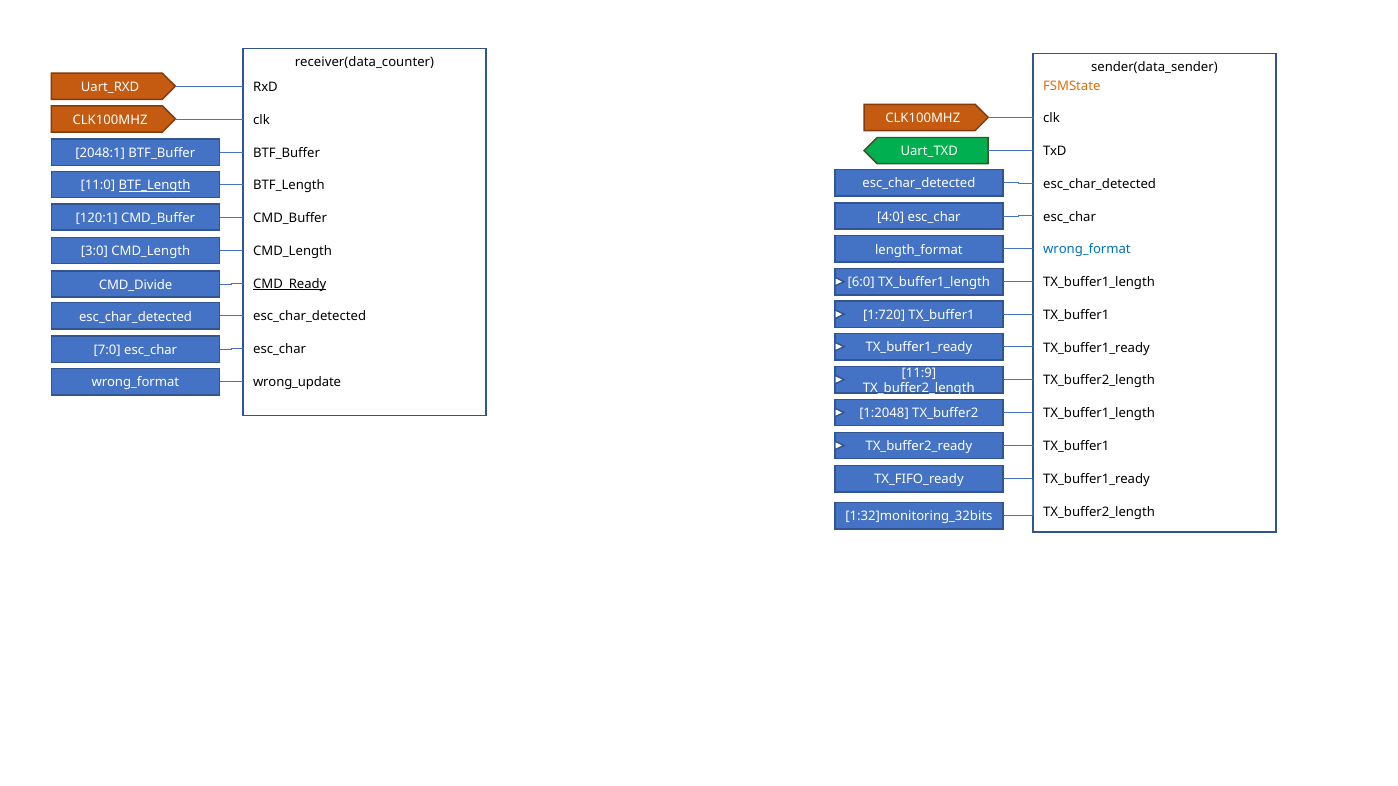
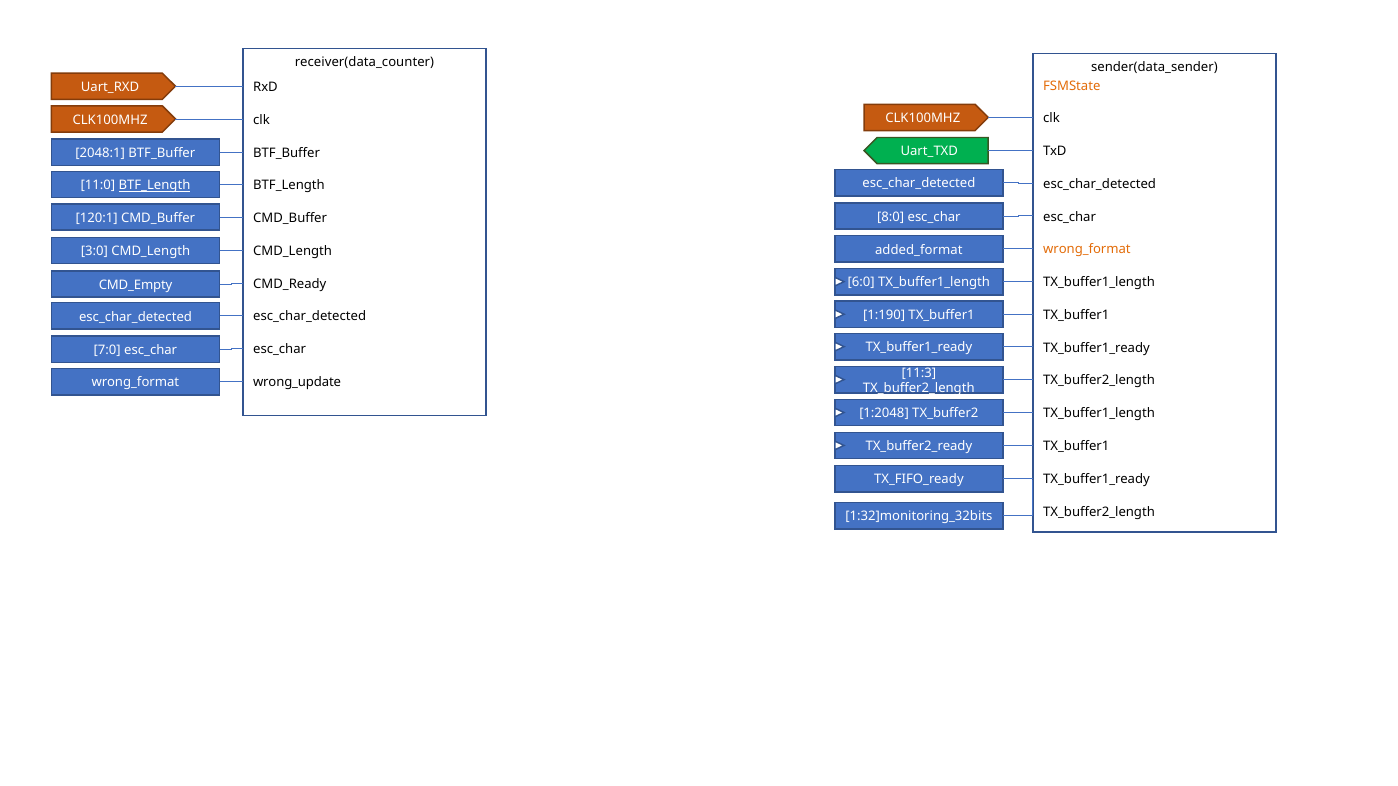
4:0: 4:0 -> 8:0
wrong_format at (1087, 250) colour: blue -> orange
length_format: length_format -> added_format
CMD_Ready underline: present -> none
CMD_Divide: CMD_Divide -> CMD_Empty
1:720: 1:720 -> 1:190
11:9: 11:9 -> 11:3
